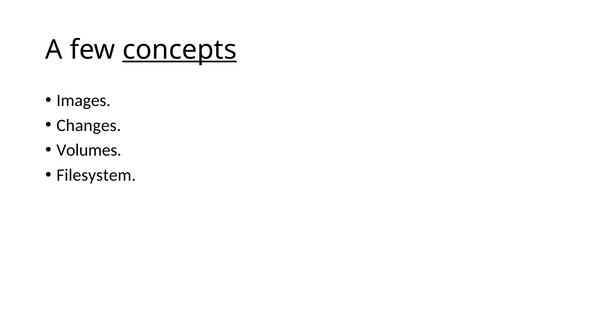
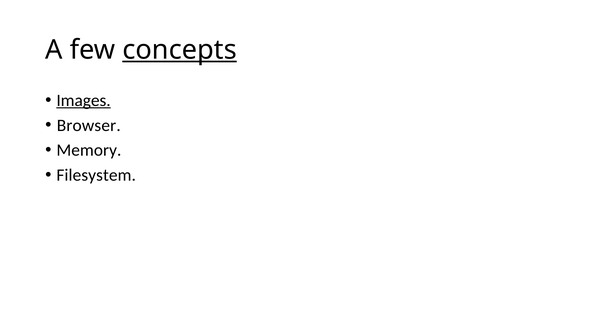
Images underline: none -> present
Changes: Changes -> Browser
Volumes: Volumes -> Memory
